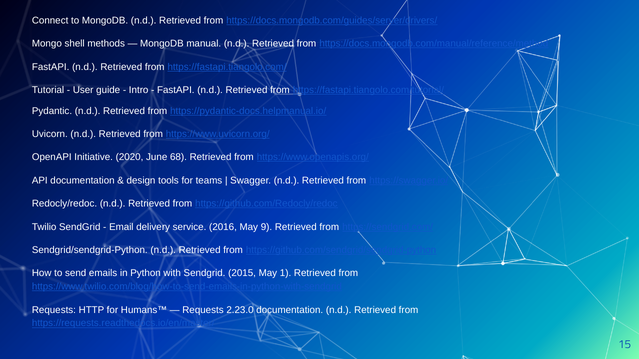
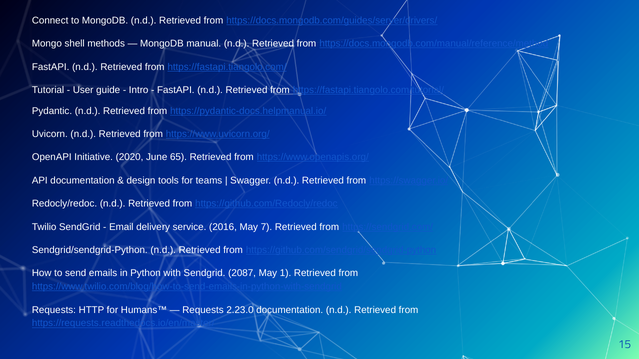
68: 68 -> 65
9: 9 -> 7
2015: 2015 -> 2087
